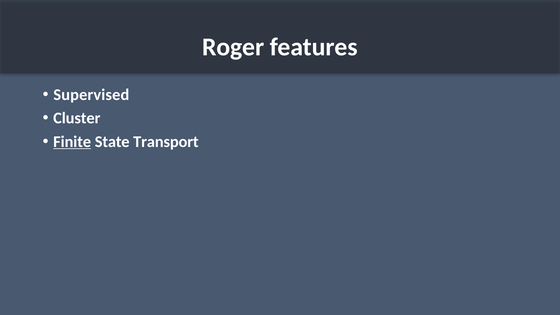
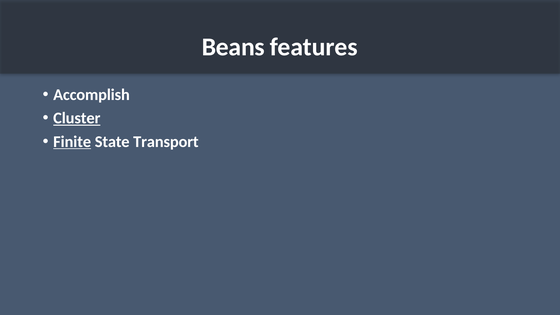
Roger: Roger -> Beans
Supervised: Supervised -> Accomplish
Cluster underline: none -> present
